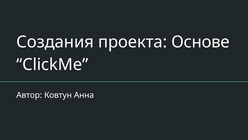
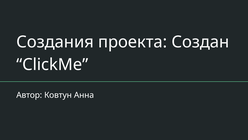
Основе: Основе -> Создан
